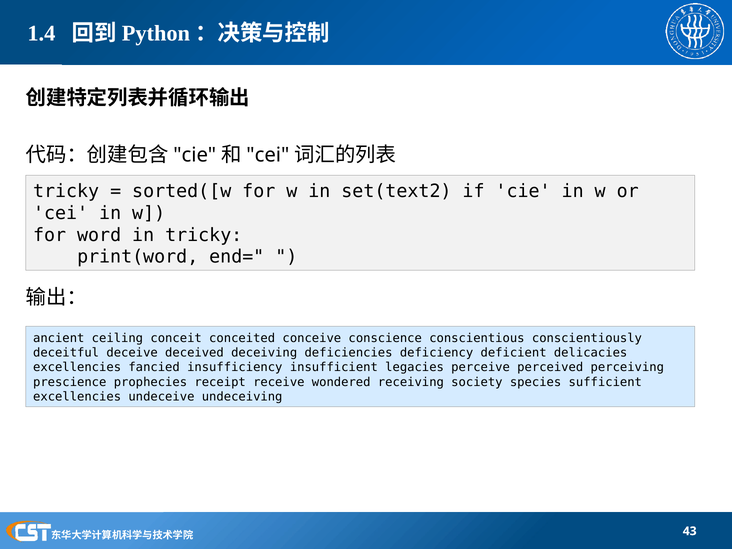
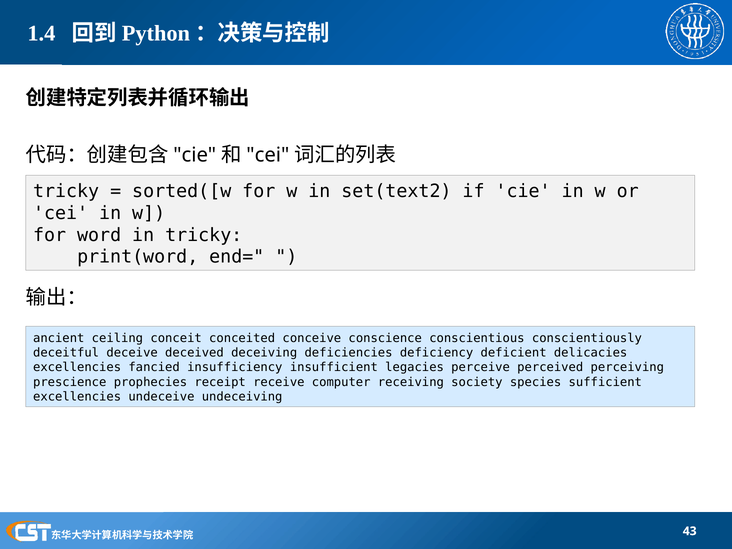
wondered: wondered -> computer
